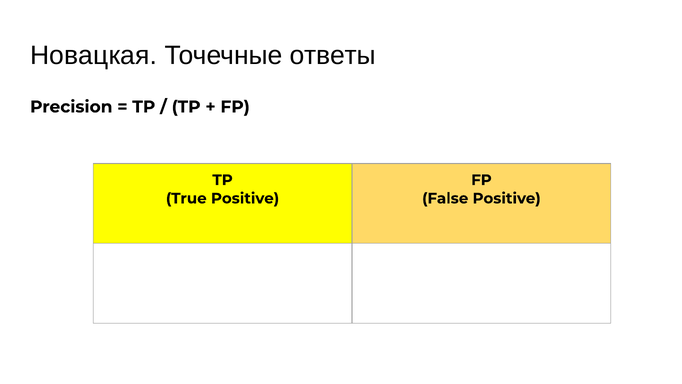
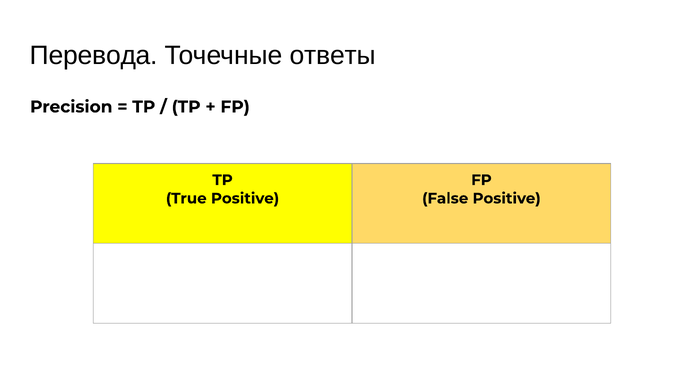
Новацкая: Новацкая -> Перевода
